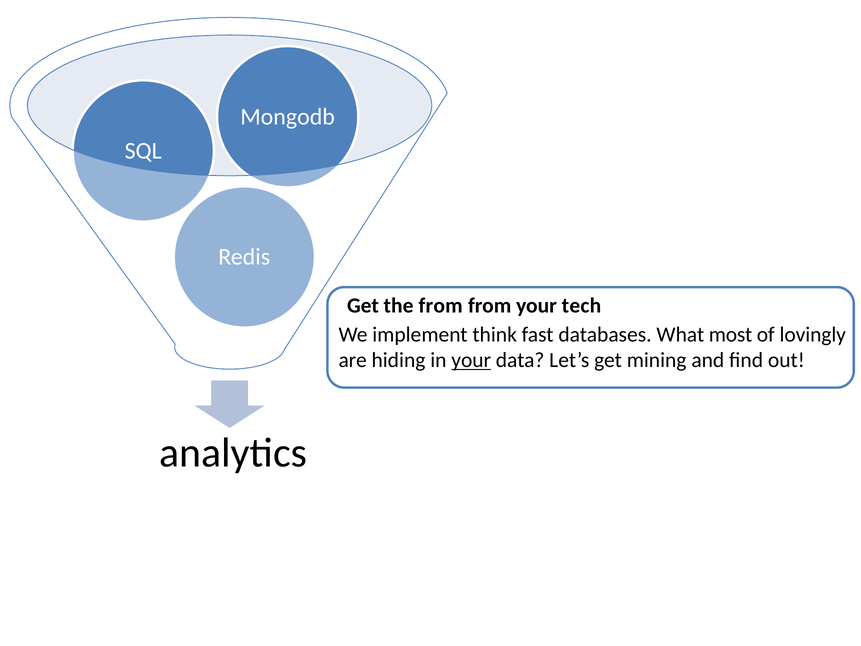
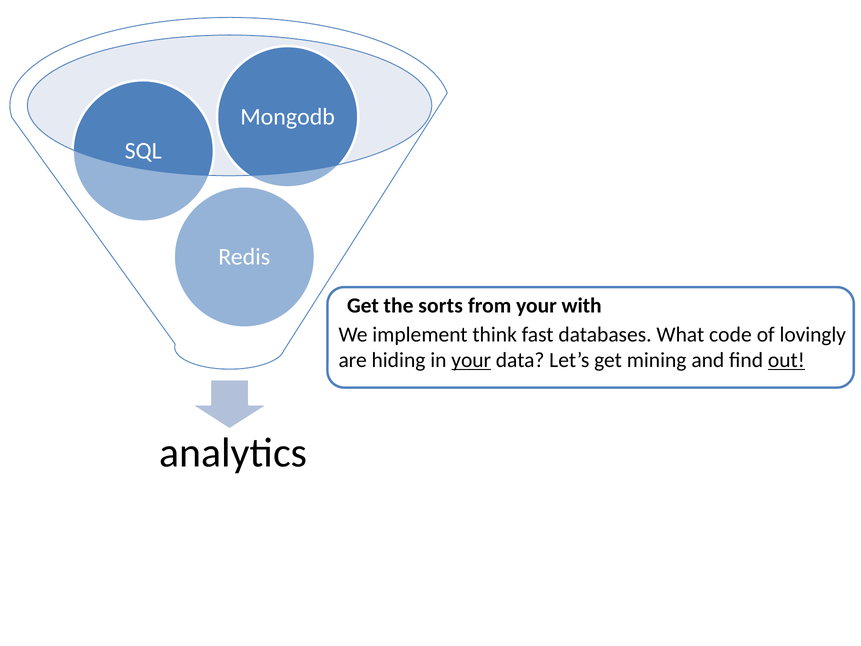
the from: from -> sorts
tech: tech -> with
most: most -> code
out underline: none -> present
